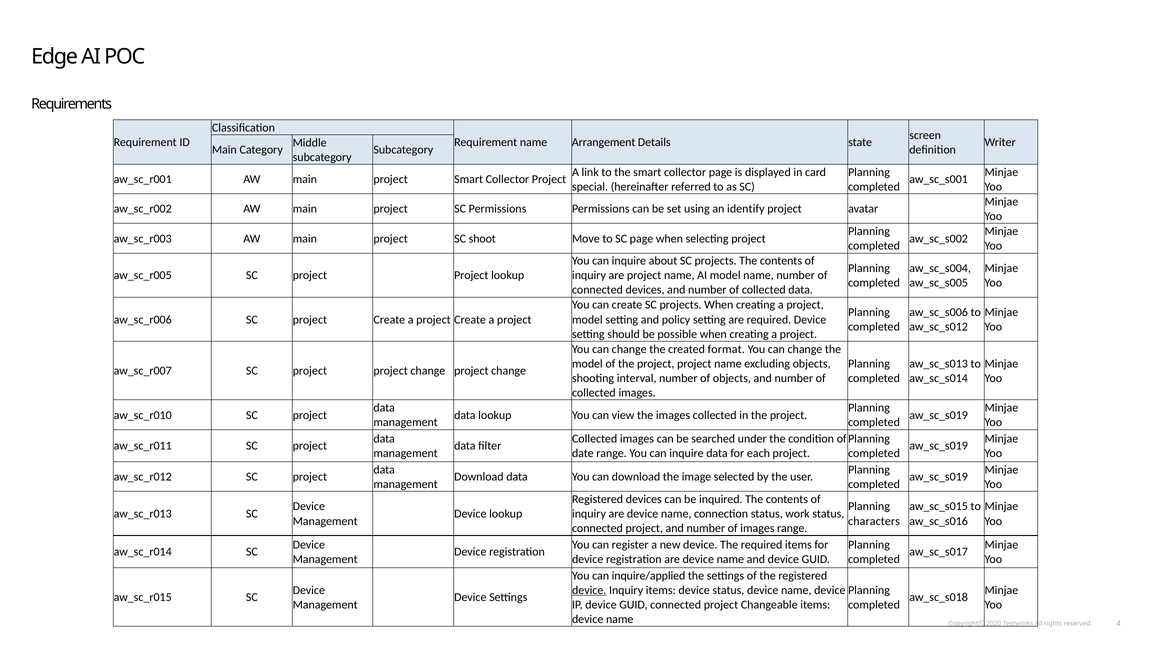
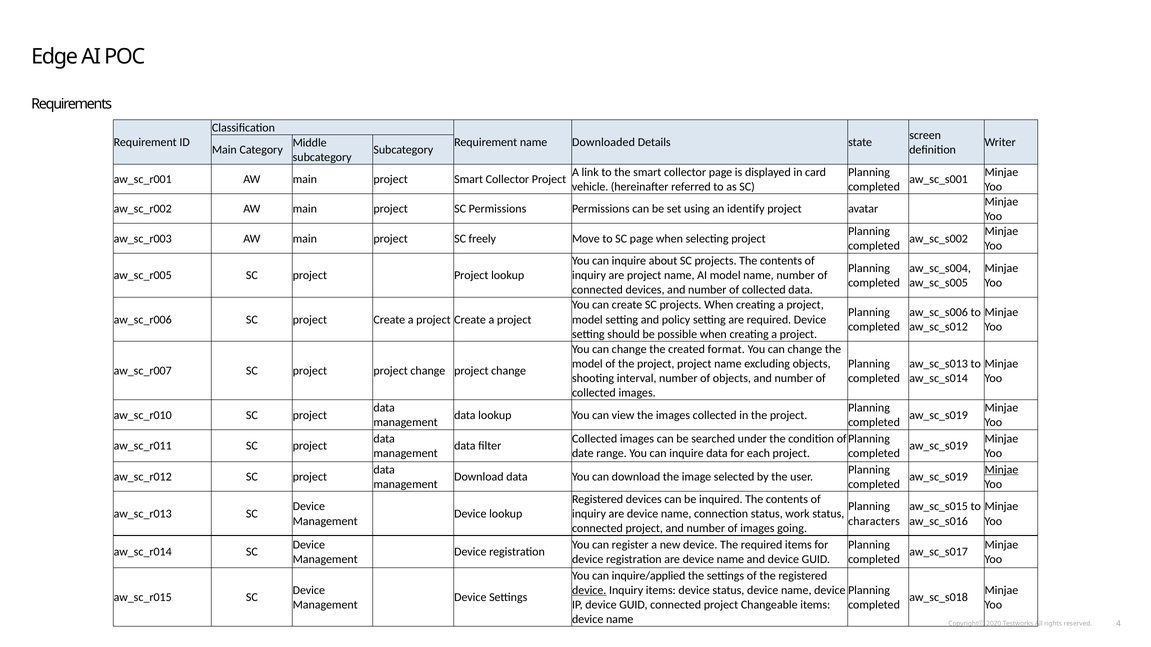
Arrangement: Arrangement -> Downloaded
special: special -> vehicle
shoot: shoot -> freely
Minjae at (1001, 470) underline: none -> present
images range: range -> going
